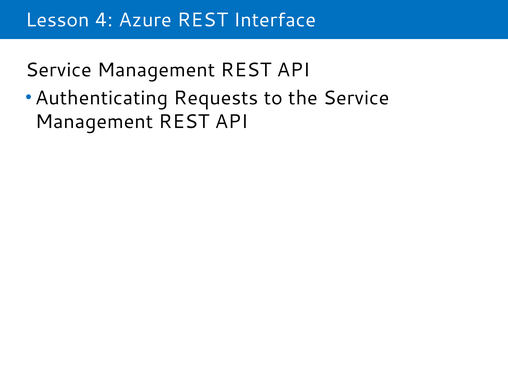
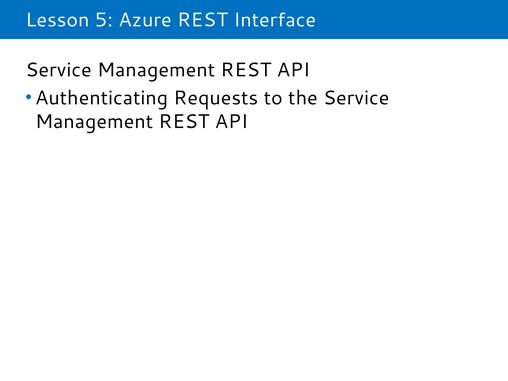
4: 4 -> 5
